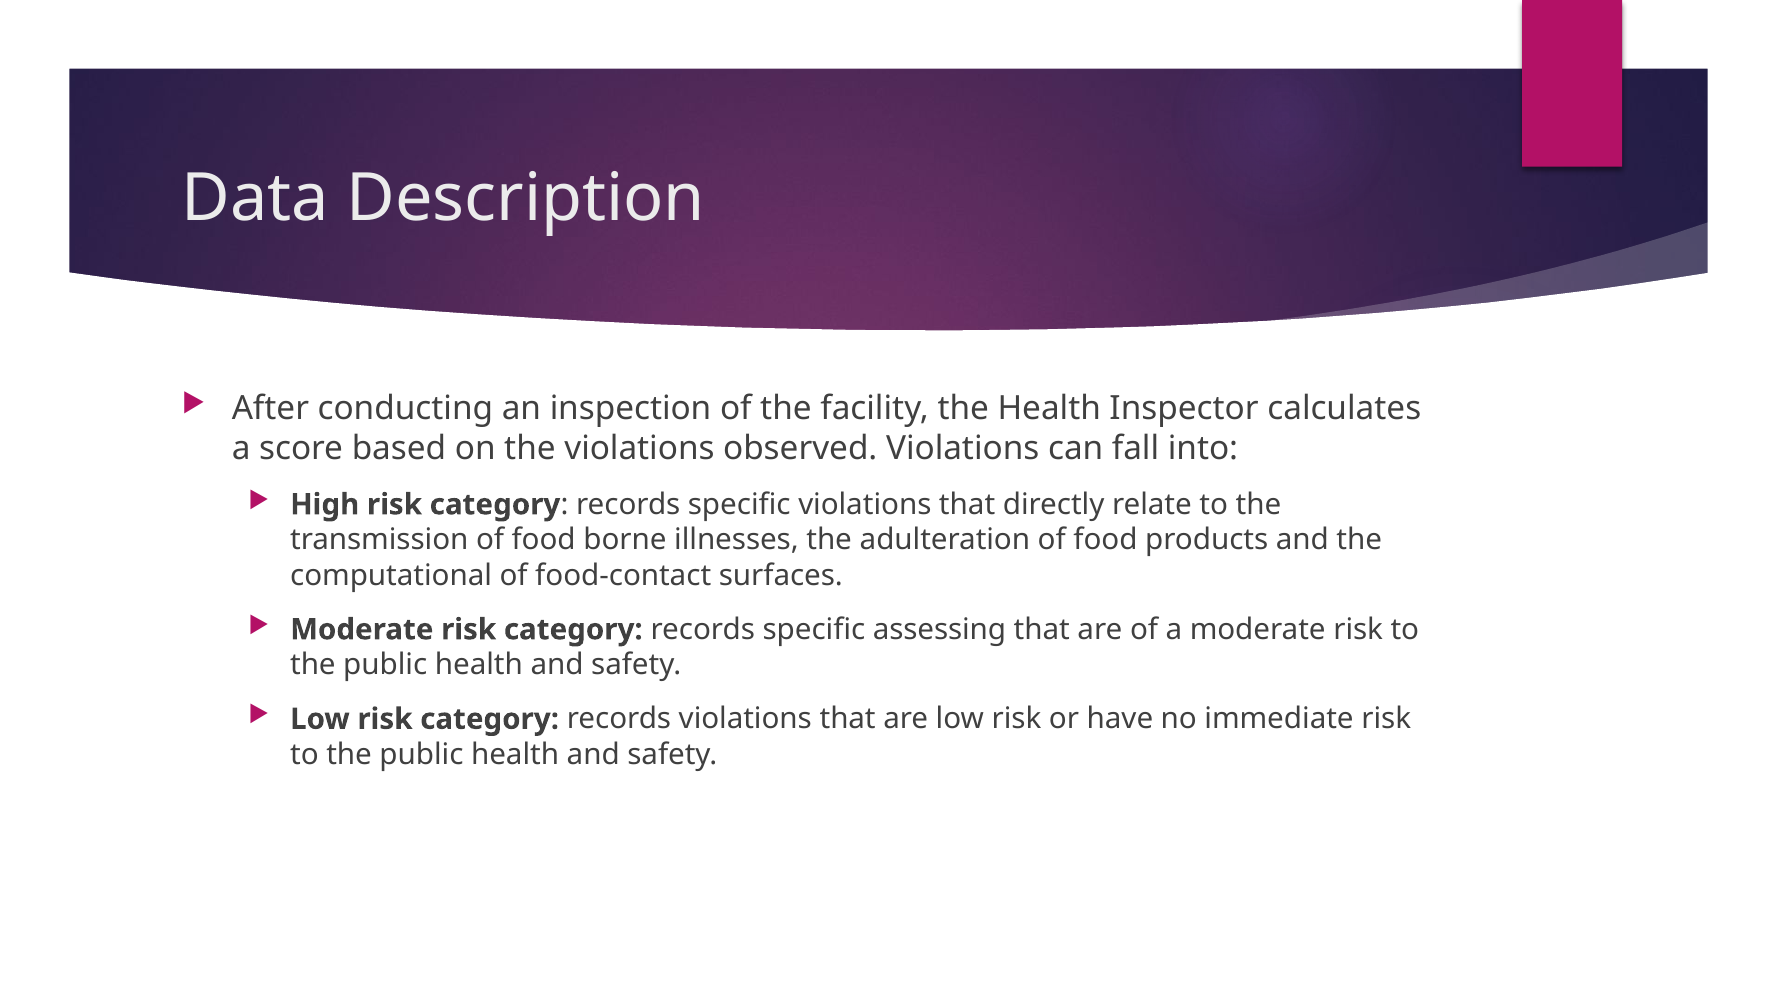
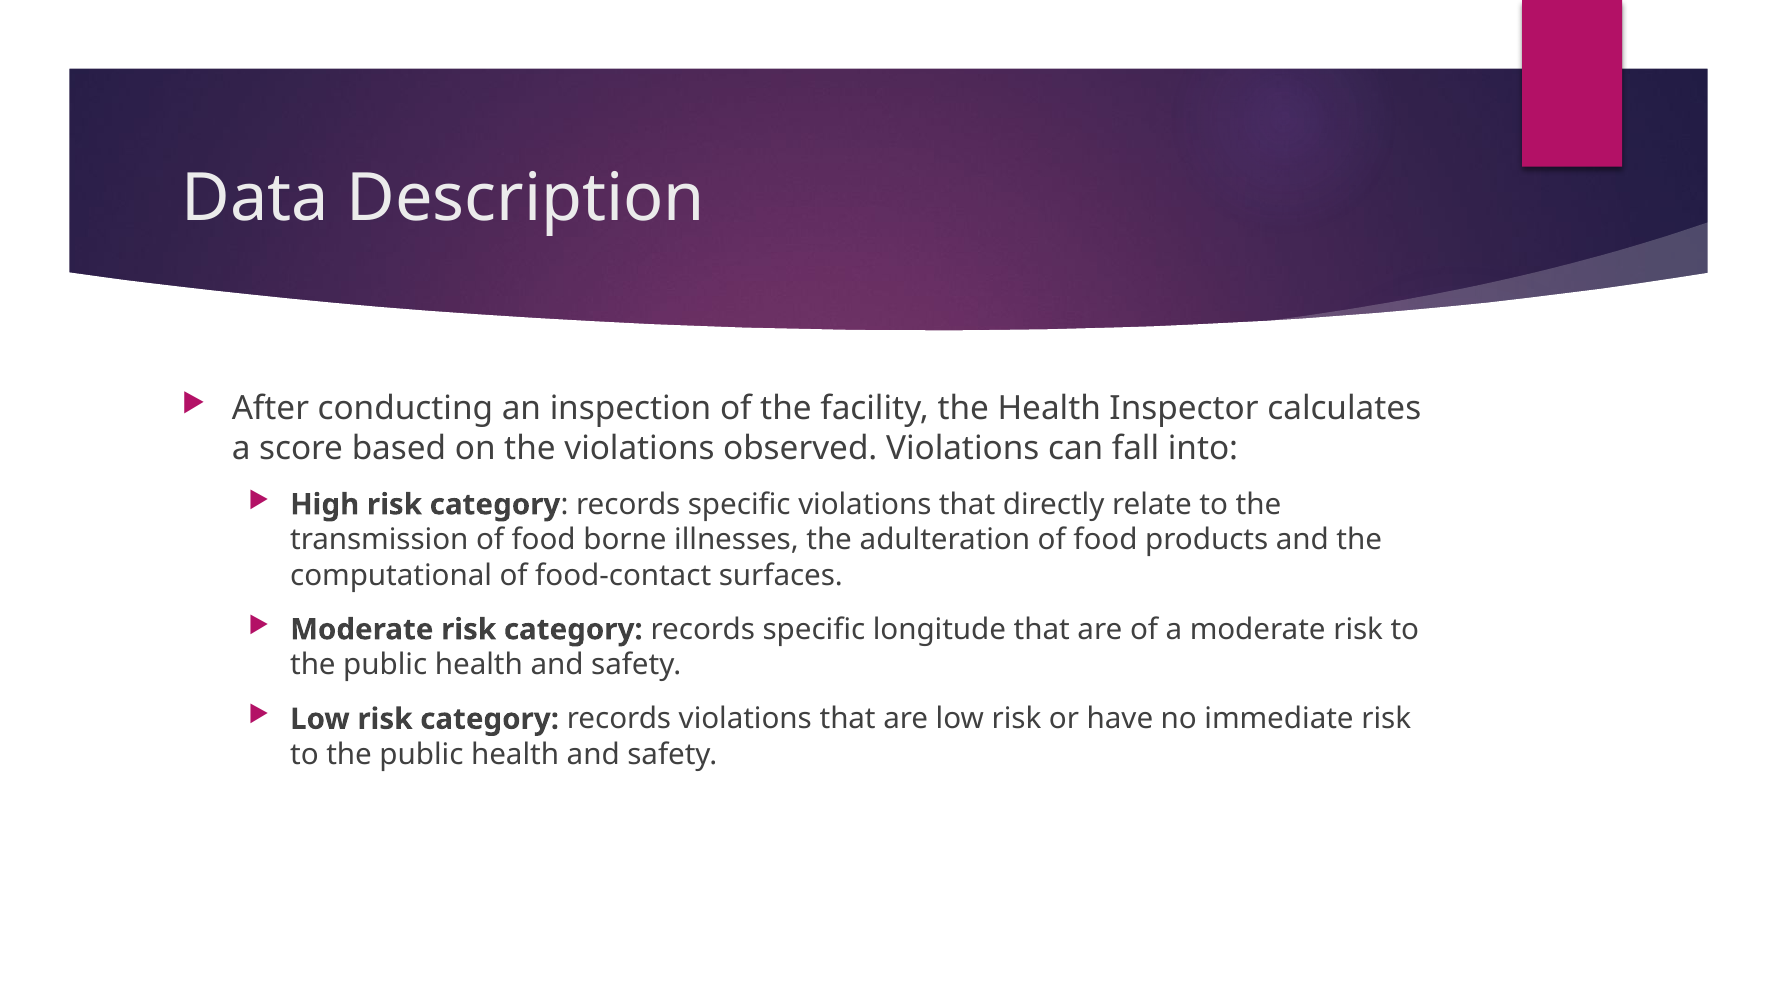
assessing: assessing -> longitude
